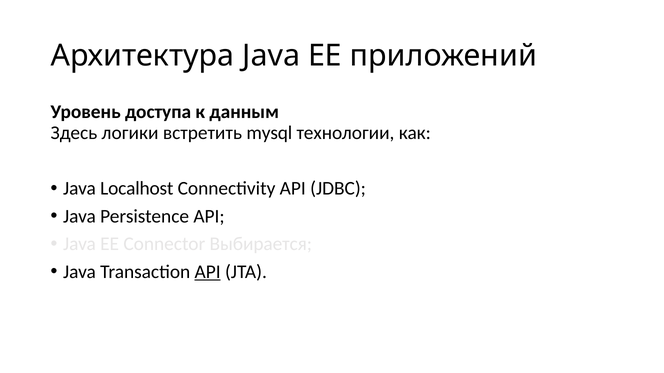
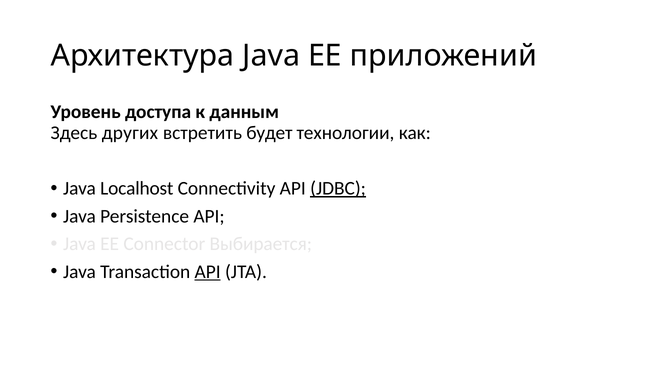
логики: логики -> других
mysql: mysql -> будет
JDBC underline: none -> present
